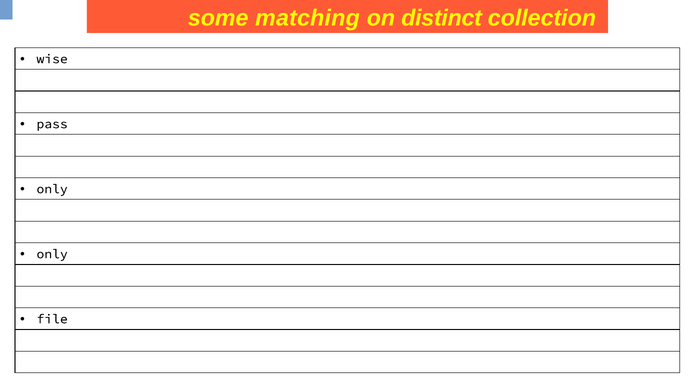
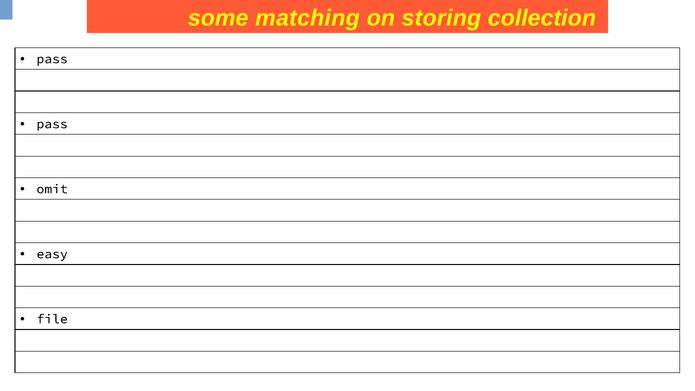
distinct: distinct -> storing
wise at (52, 59): wise -> pass
only at (52, 189): only -> omit
only at (52, 254): only -> easy
